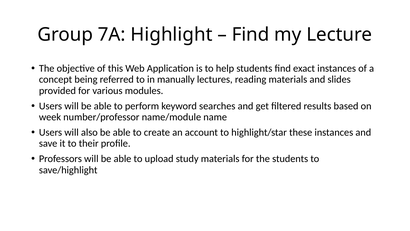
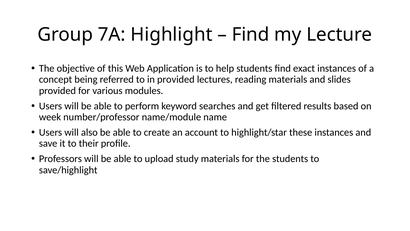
in manually: manually -> provided
